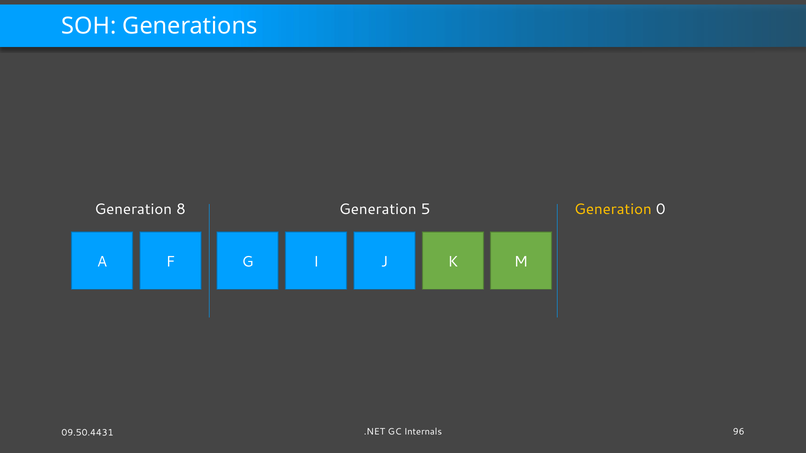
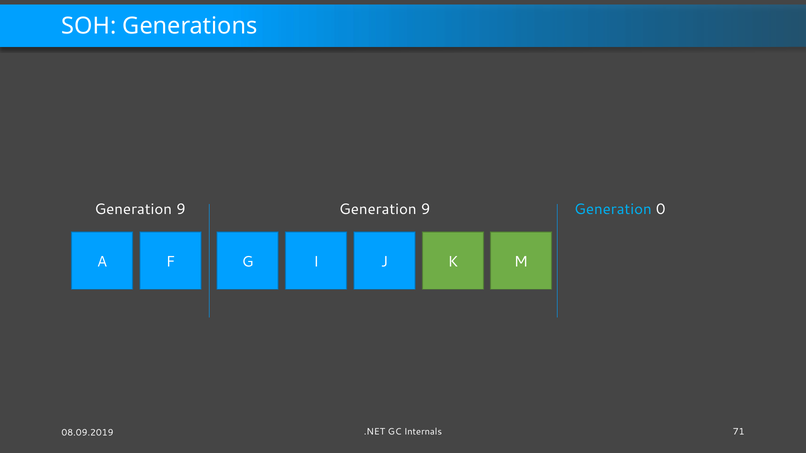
8 at (181, 210): 8 -> 9
5 at (426, 210): 5 -> 9
Generation at (613, 210) colour: yellow -> light blue
96: 96 -> 71
09.50.4431: 09.50.4431 -> 08.09.2019
